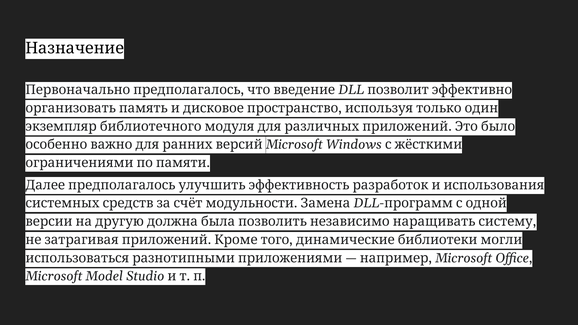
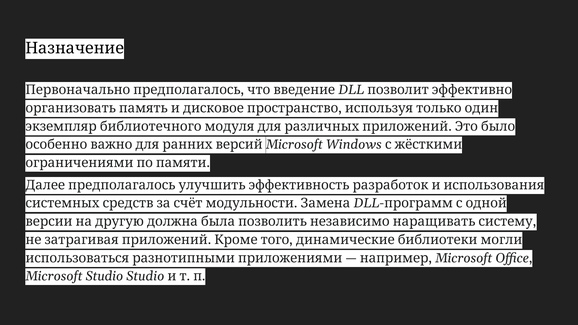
Microsoft Model: Model -> Studio
